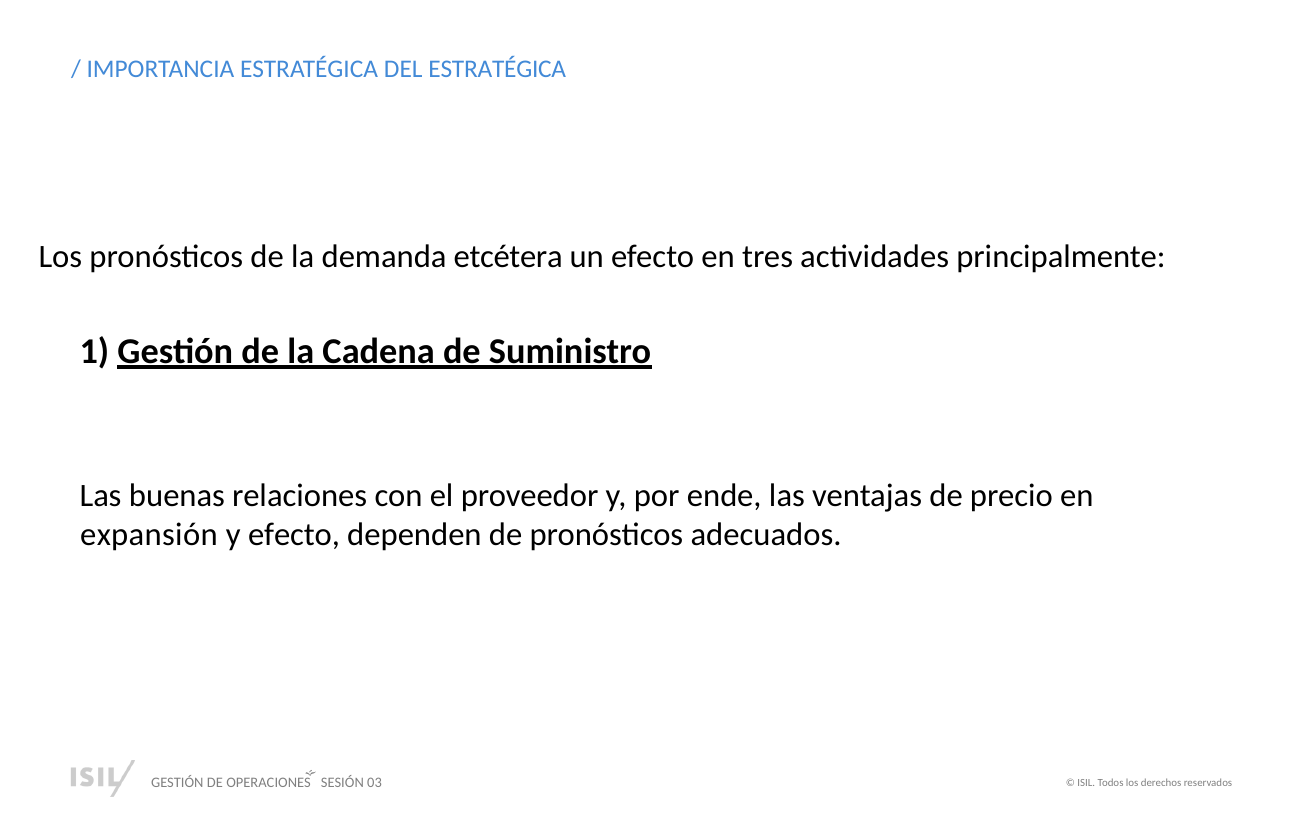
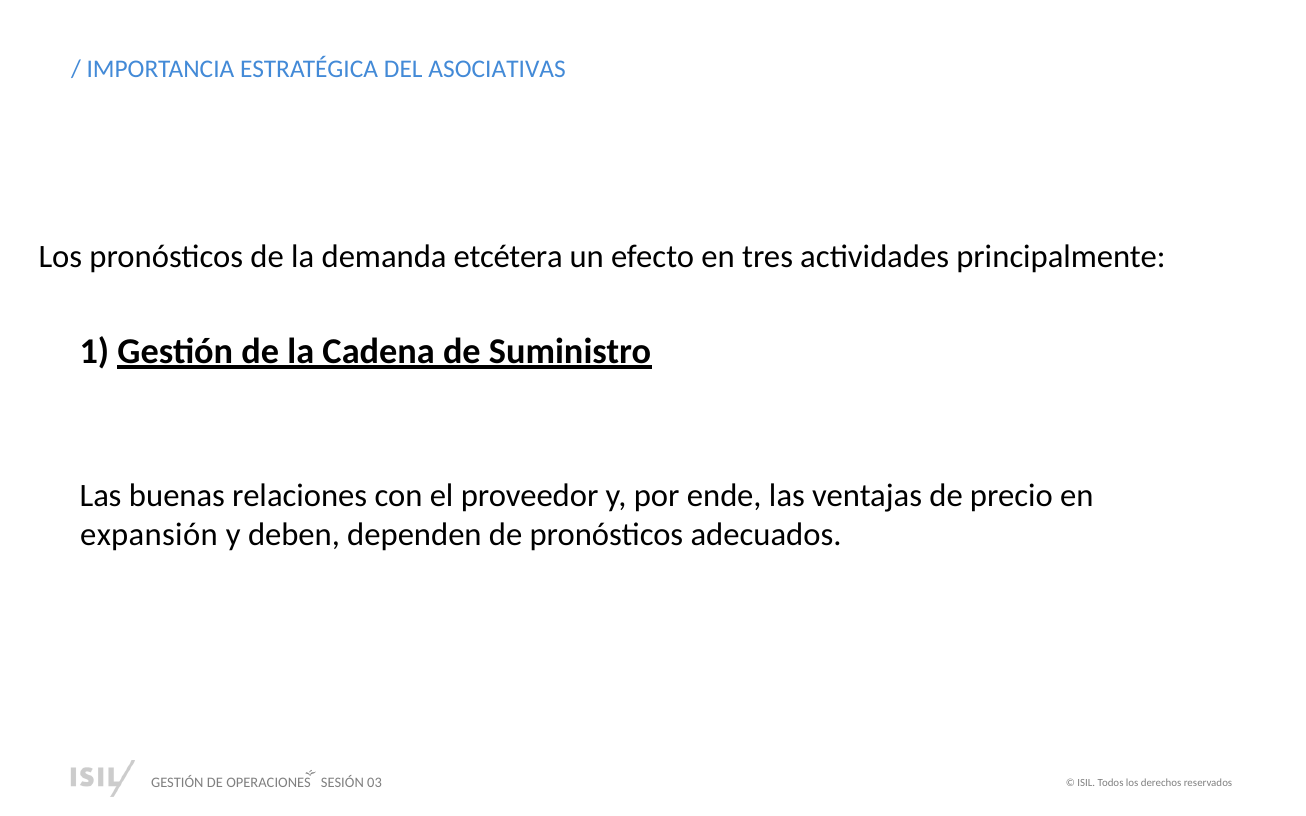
DEL ESTRATÉGICA: ESTRATÉGICA -> ASOCIATIVAS
y efecto: efecto -> deben
